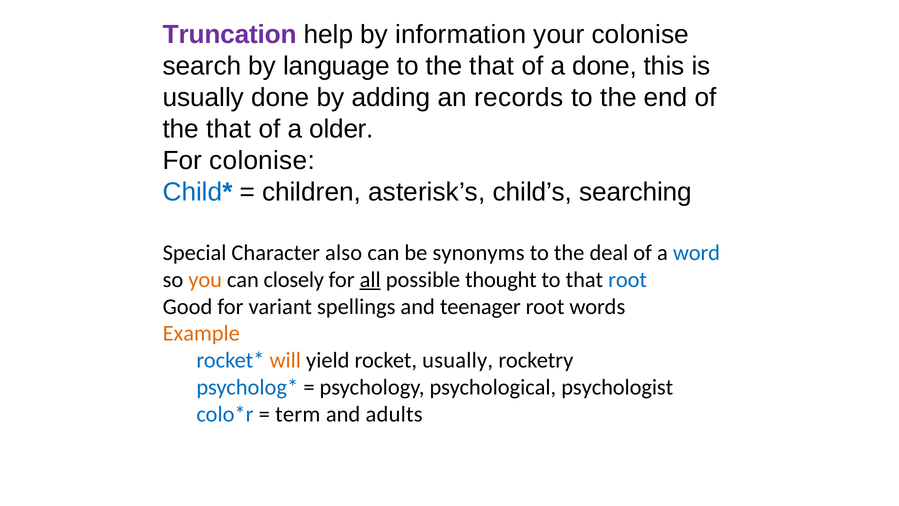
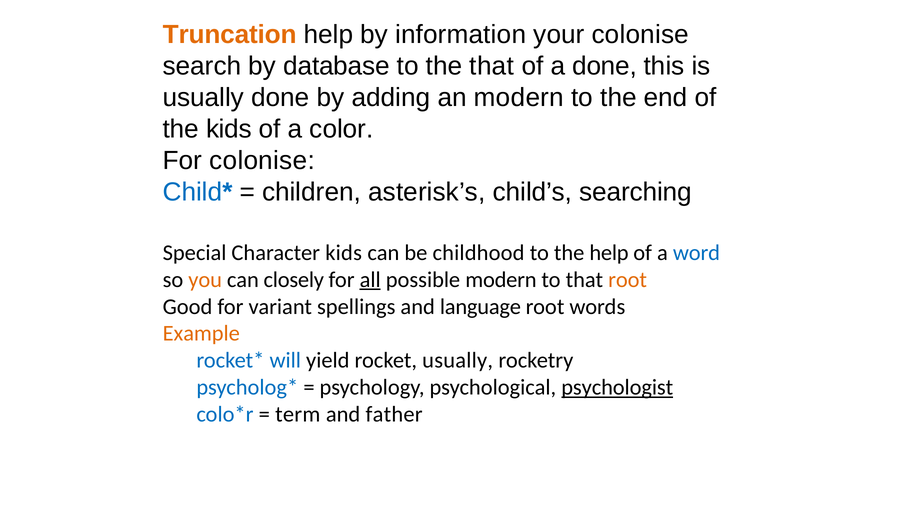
Truncation colour: purple -> orange
language: language -> database
an records: records -> modern
that at (229, 129): that -> kids
older: older -> color
Character also: also -> kids
synonyms: synonyms -> childhood
the deal: deal -> help
possible thought: thought -> modern
root at (628, 279) colour: blue -> orange
teenager: teenager -> language
will colour: orange -> blue
psychologist underline: none -> present
adults: adults -> father
